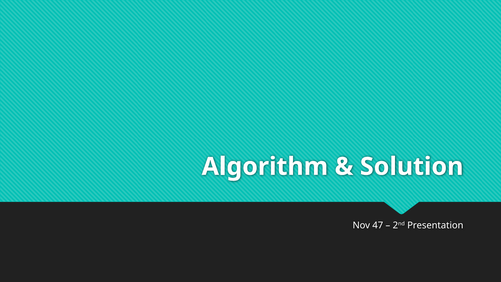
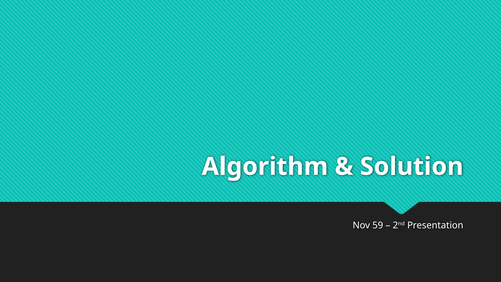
47: 47 -> 59
